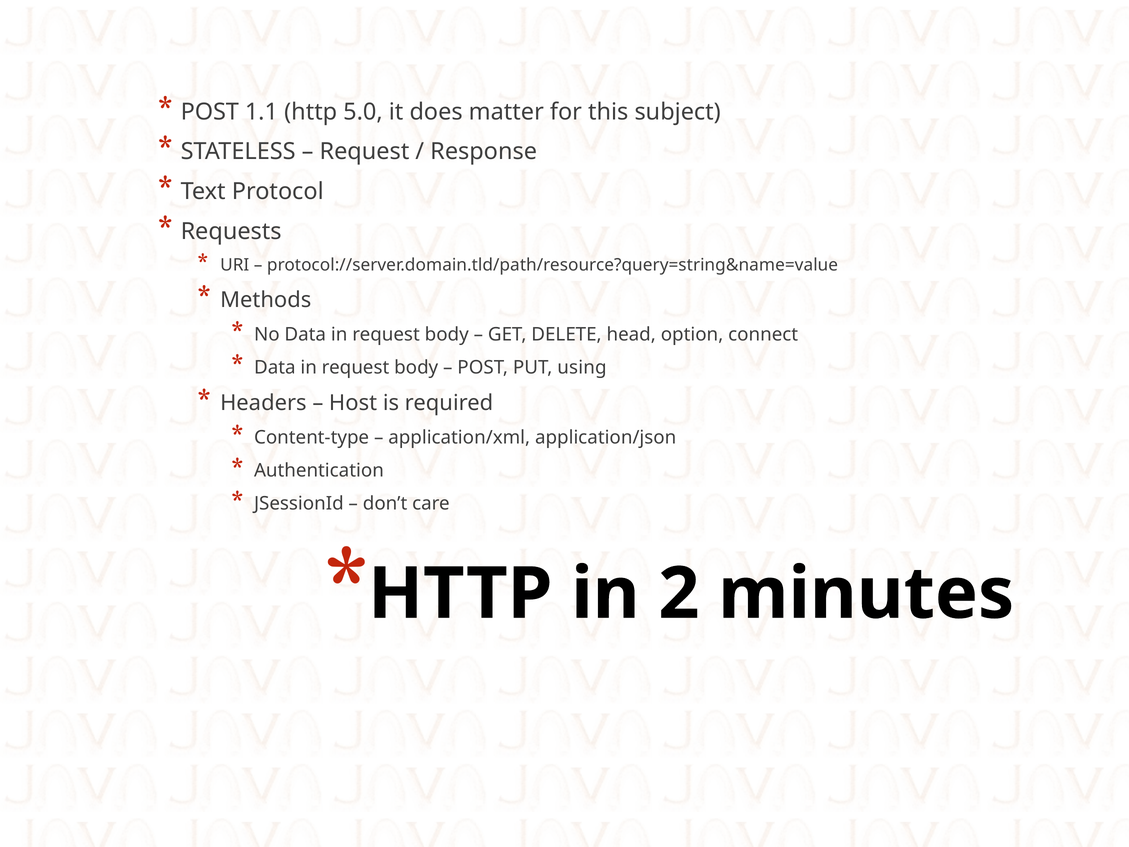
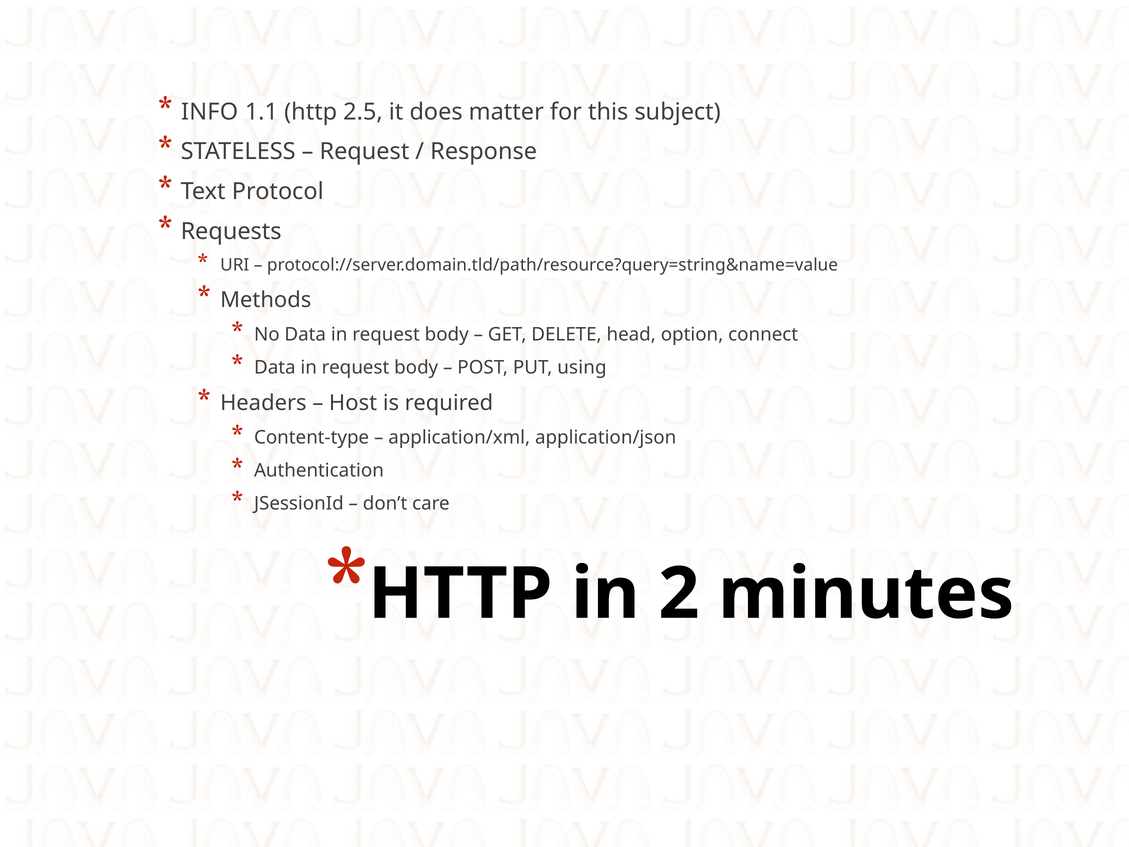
POST at (210, 112): POST -> INFO
5.0: 5.0 -> 2.5
